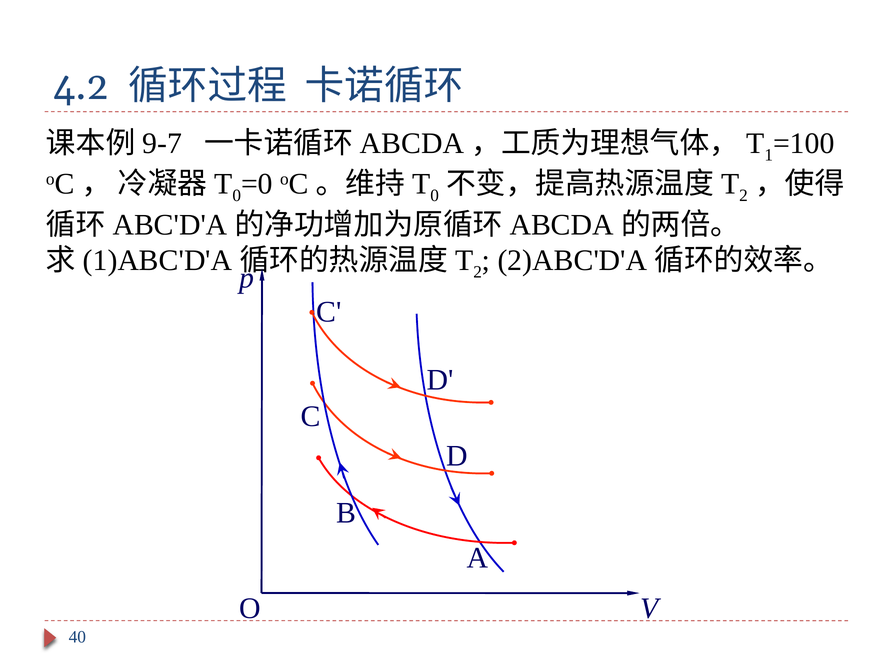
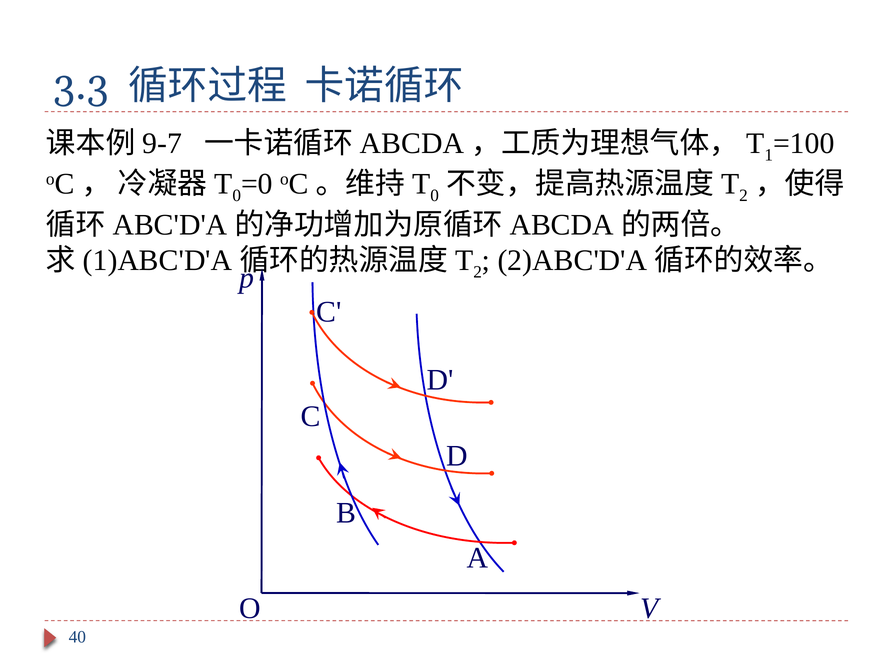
4.2: 4.2 -> 3.3
